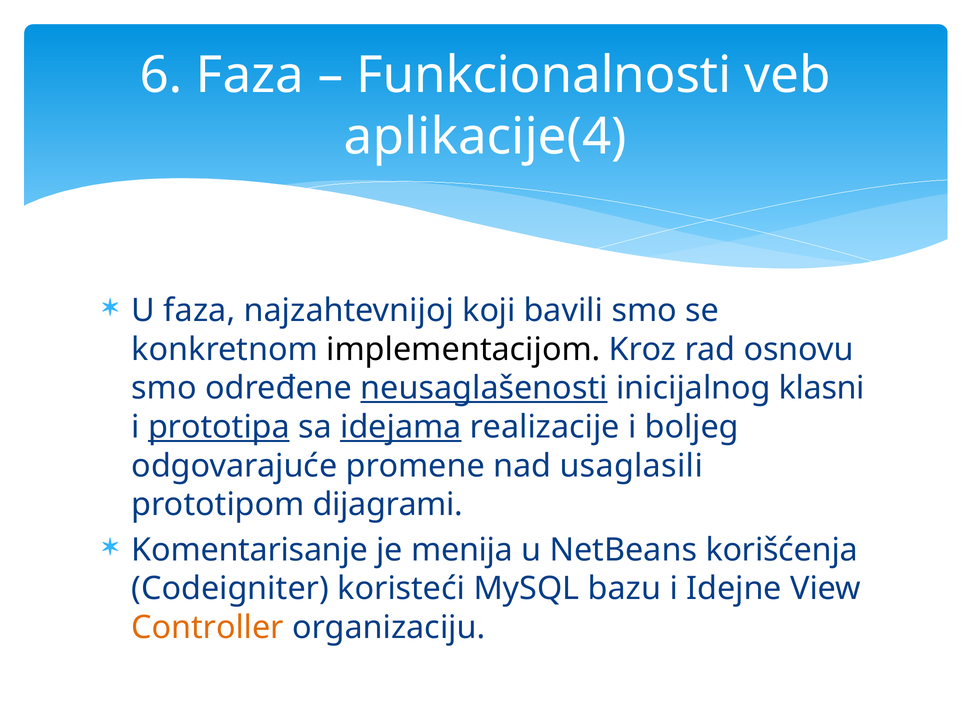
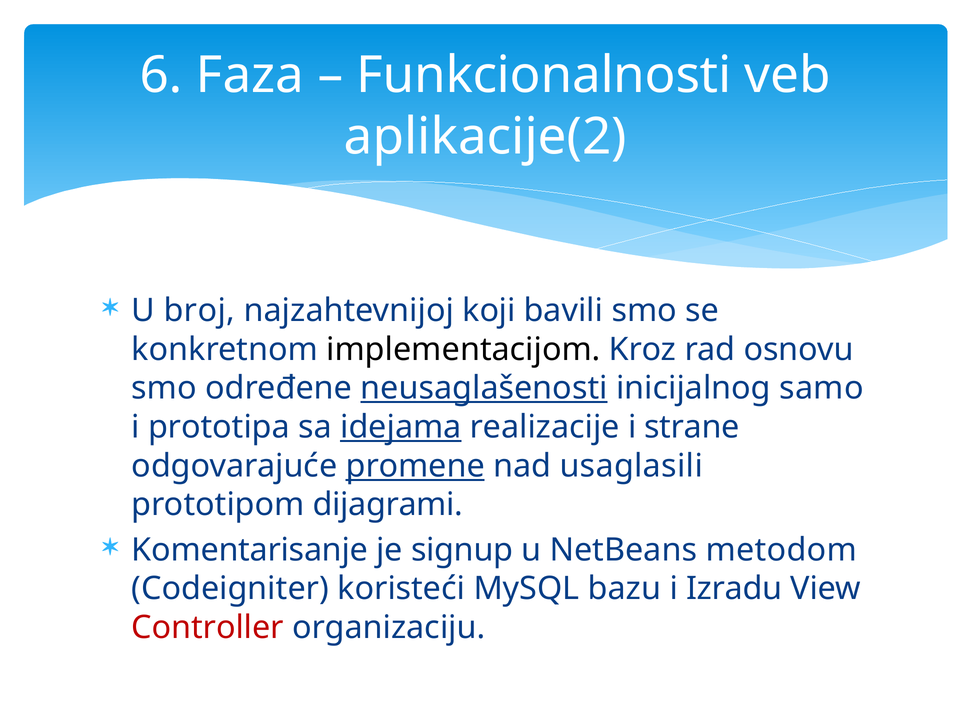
aplikacije(4: aplikacije(4 -> aplikacije(2
U faza: faza -> broj
klasni: klasni -> samo
prototipa underline: present -> none
boljeg: boljeg -> strane
promene underline: none -> present
menija: menija -> signup
korišćenja: korišćenja -> metodom
Idejne: Idejne -> Izradu
Controller colour: orange -> red
